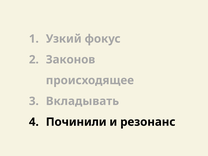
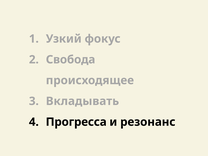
Законов: Законов -> Свобода
Починили: Починили -> Прогресса
